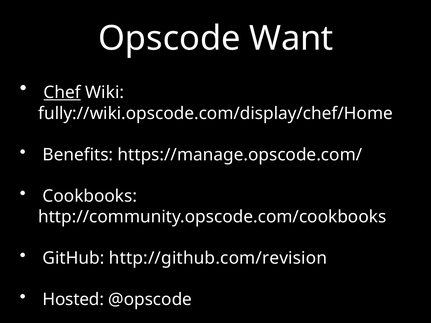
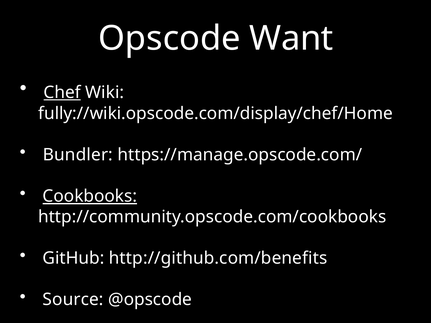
Benefits: Benefits -> Bundler
Cookbooks underline: none -> present
http://github.com/revision: http://github.com/revision -> http://github.com/benefits
Hosted: Hosted -> Source
